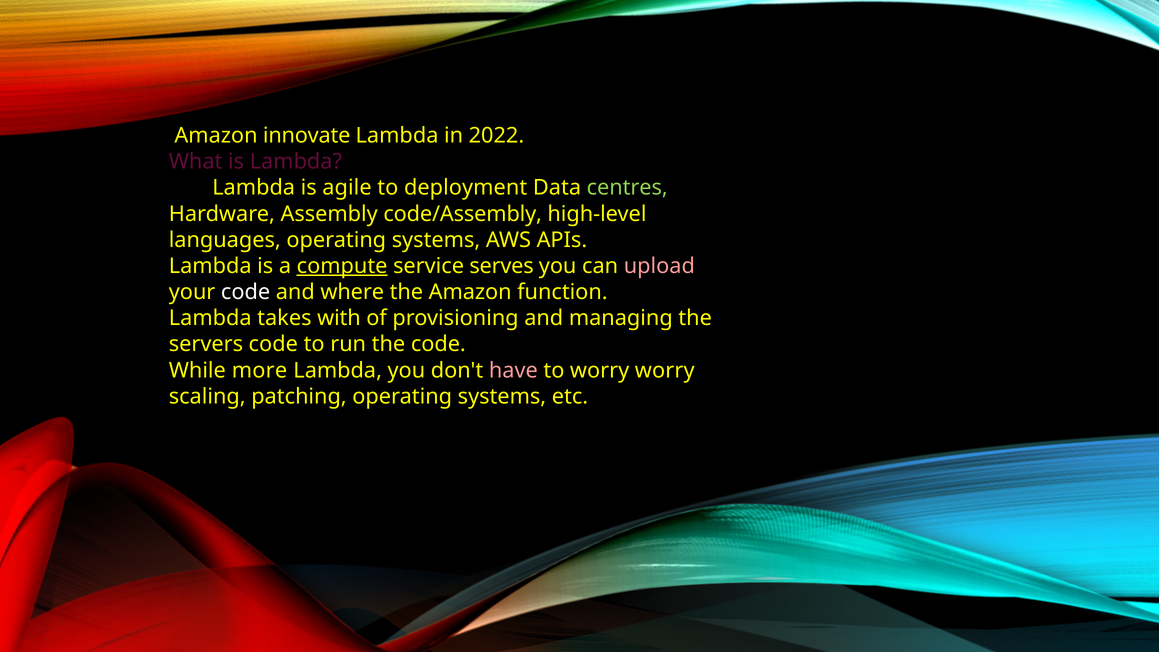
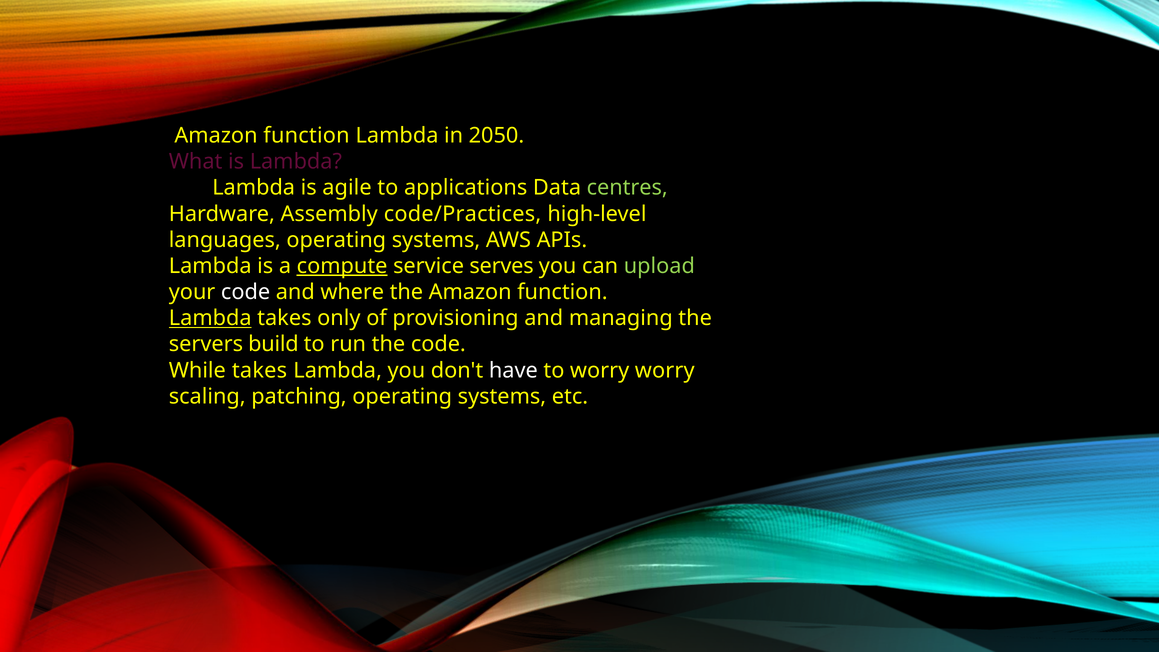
innovate at (307, 136): innovate -> function
2022: 2022 -> 2050
deployment: deployment -> applications
code/Assembly: code/Assembly -> code/Practices
upload colour: pink -> light green
Lambda at (210, 318) underline: none -> present
with: with -> only
servers code: code -> build
While more: more -> takes
have colour: pink -> white
